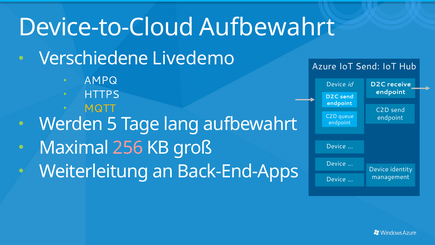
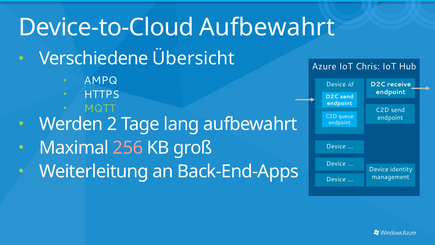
Livedemo: Livedemo -> Übersicht
IoT Send: Send -> Chris
MQTT colour: yellow -> light green
5: 5 -> 2
